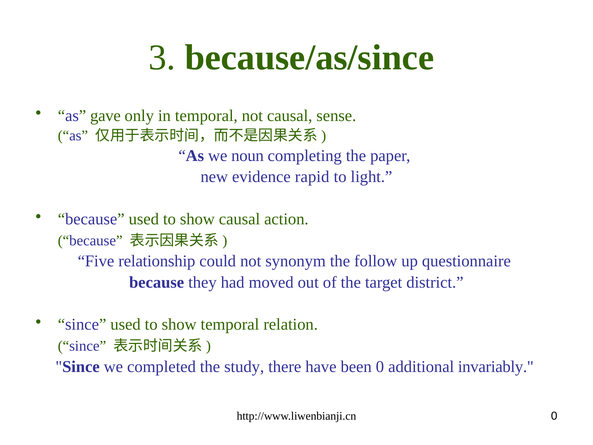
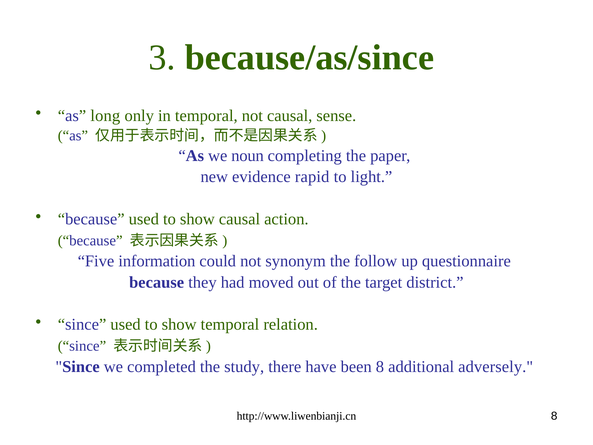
gave: gave -> long
relationship: relationship -> information
been 0: 0 -> 8
invariably: invariably -> adversely
http://www.liwenbianji.cn 0: 0 -> 8
